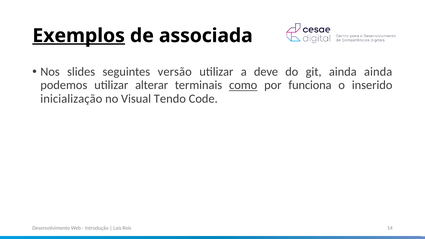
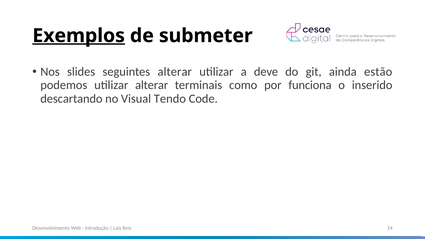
associada: associada -> submeter
seguintes versão: versão -> alterar
ainda ainda: ainda -> estão
como underline: present -> none
inicialização: inicialização -> descartando
